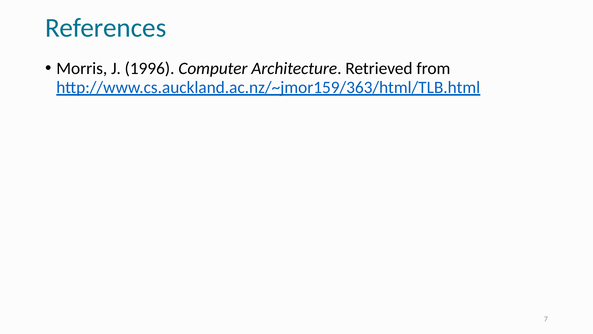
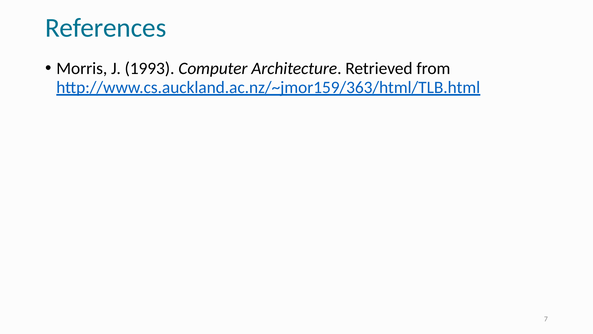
1996: 1996 -> 1993
